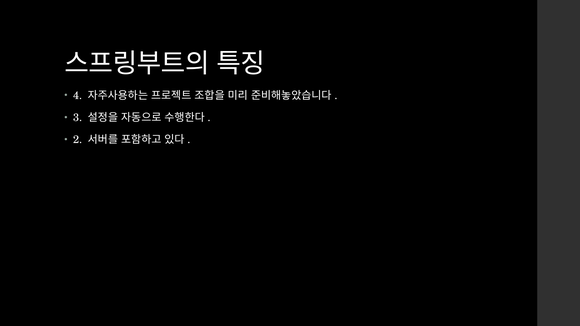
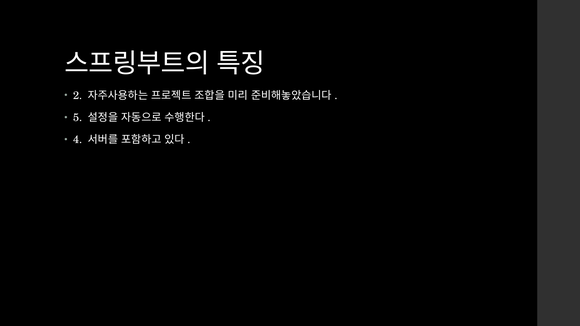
4: 4 -> 2
3: 3 -> 5
2: 2 -> 4
